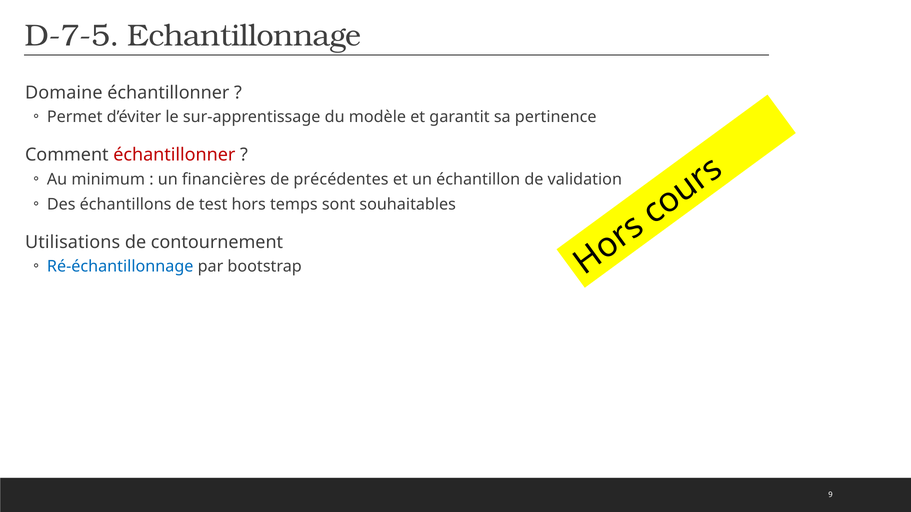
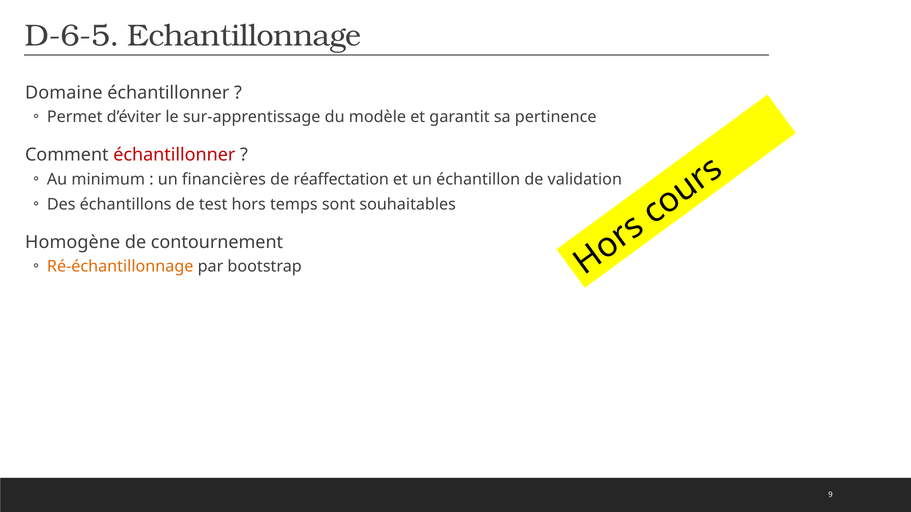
D-7-5: D-7-5 -> D-6-5
précédentes: précédentes -> réaffectation
Utilisations: Utilisations -> Homogène
Ré-échantillonnage colour: blue -> orange
